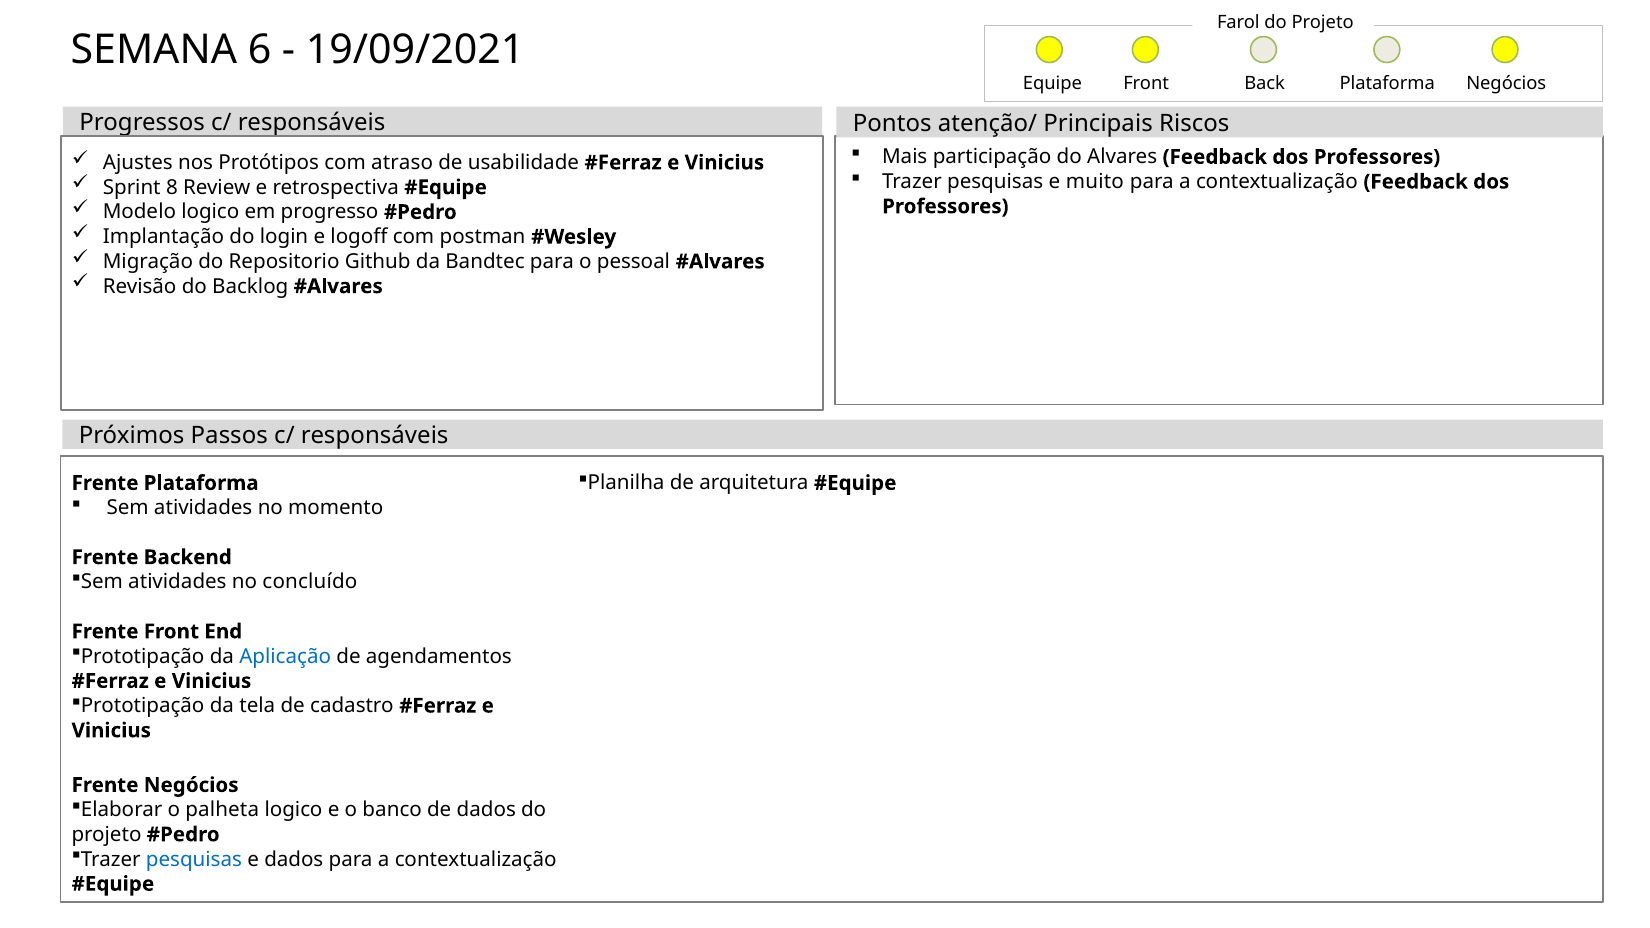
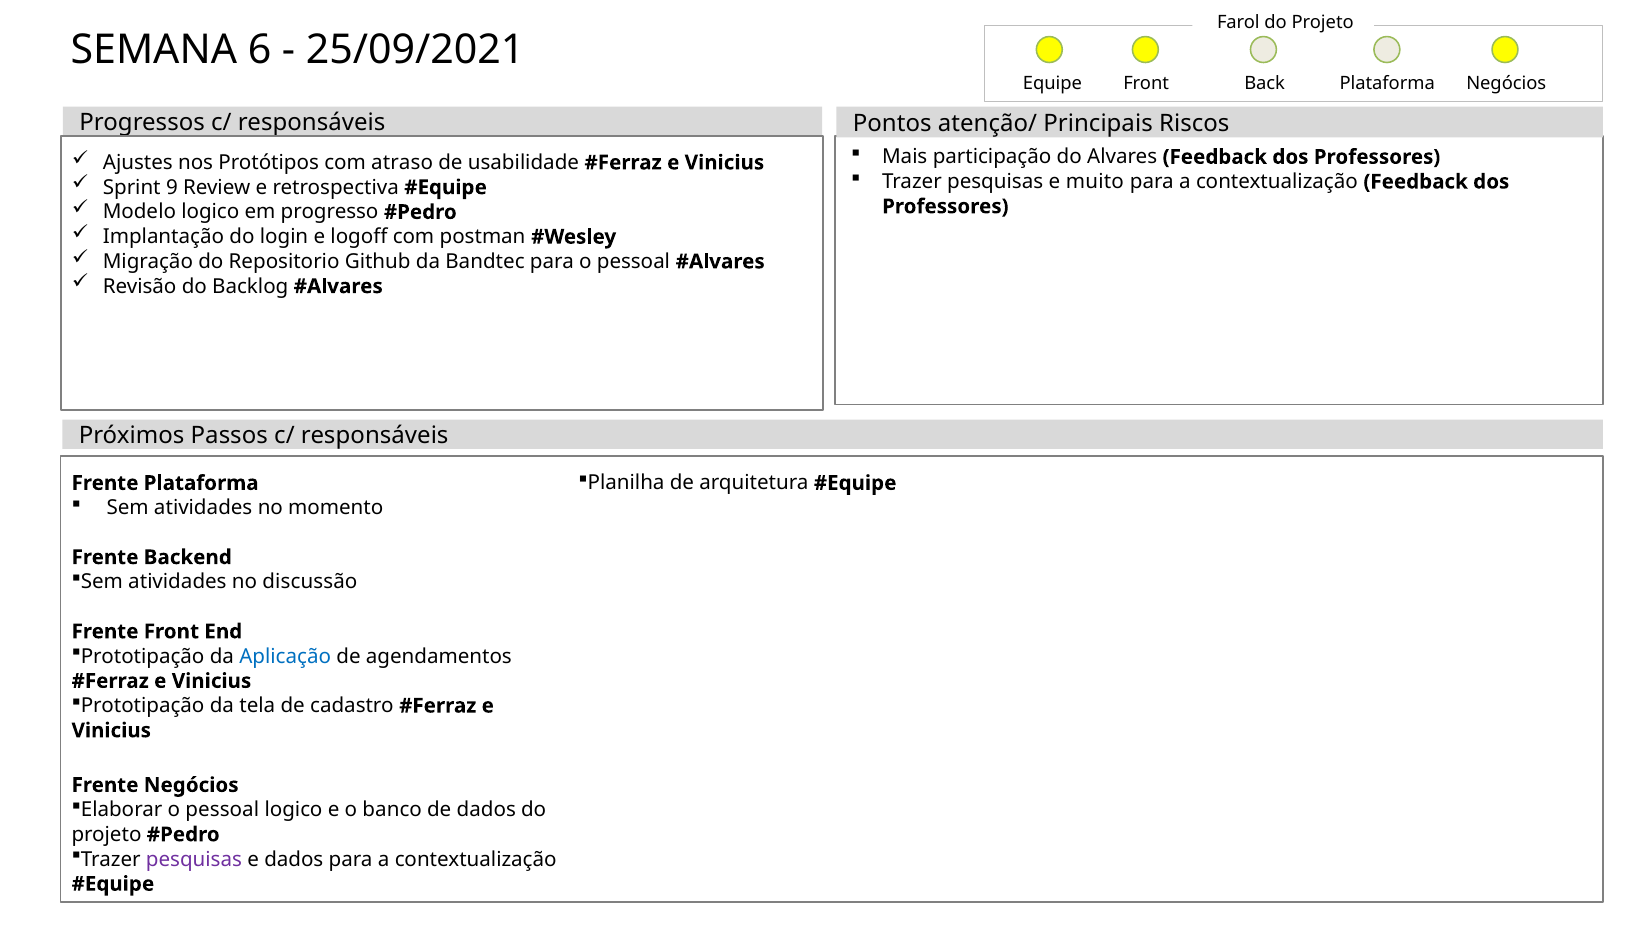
19/09/2021: 19/09/2021 -> 25/09/2021
8: 8 -> 9
concluído: concluído -> discussão
Elaborar o palheta: palheta -> pessoal
pesquisas at (194, 859) colour: blue -> purple
